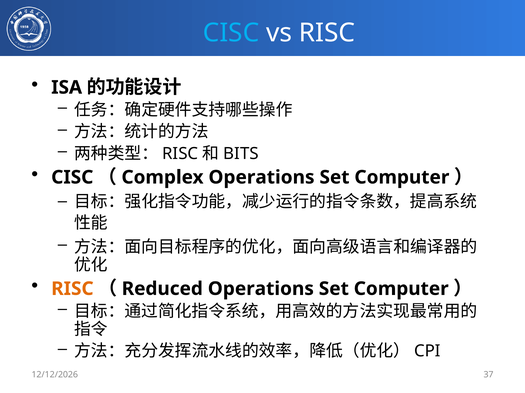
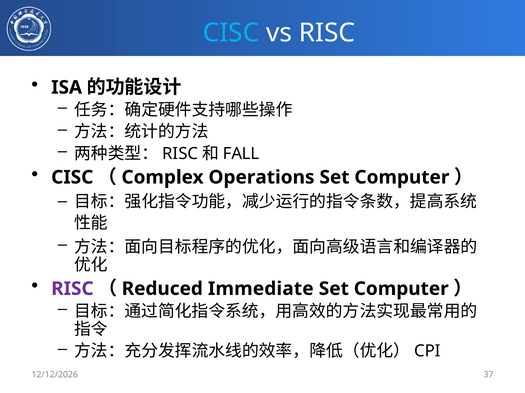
BITS: BITS -> FALL
RISC at (72, 289) colour: orange -> purple
Operations at (261, 289): Operations -> Immediate
